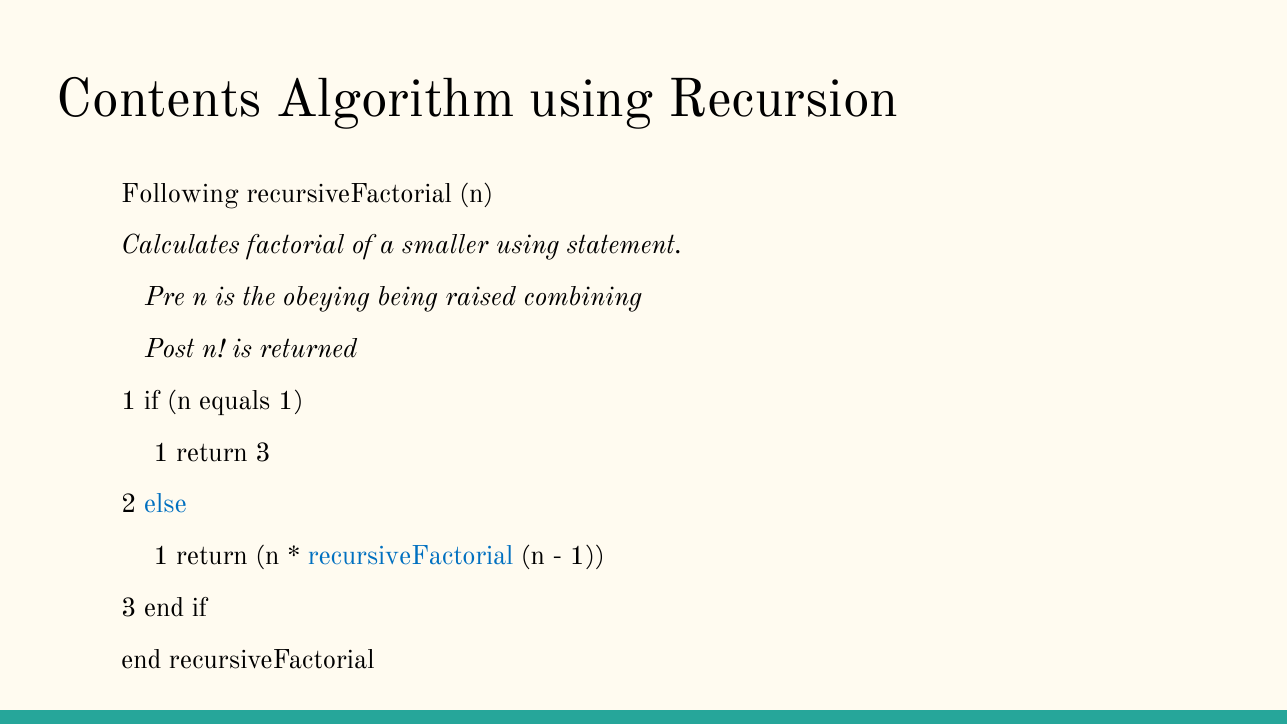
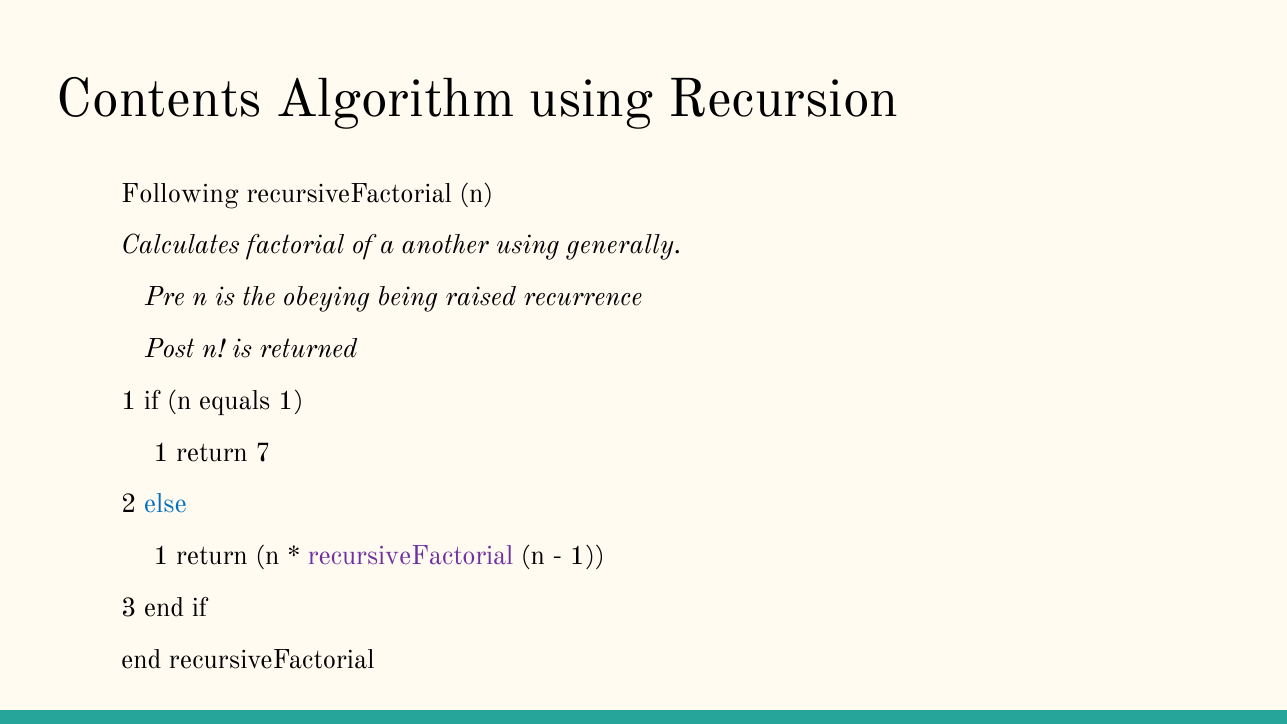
smaller: smaller -> another
statement: statement -> generally
combining: combining -> recurrence
return 3: 3 -> 7
recursiveFactorial at (411, 556) colour: blue -> purple
